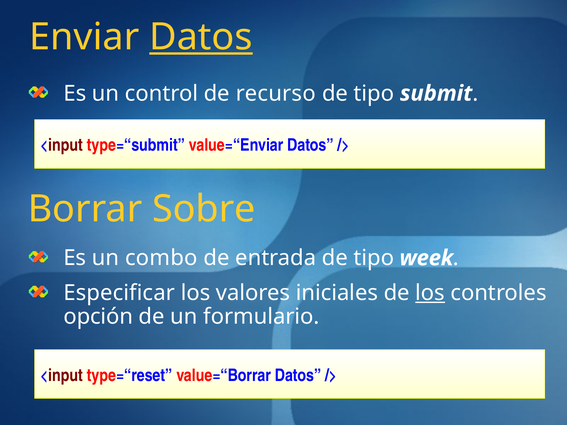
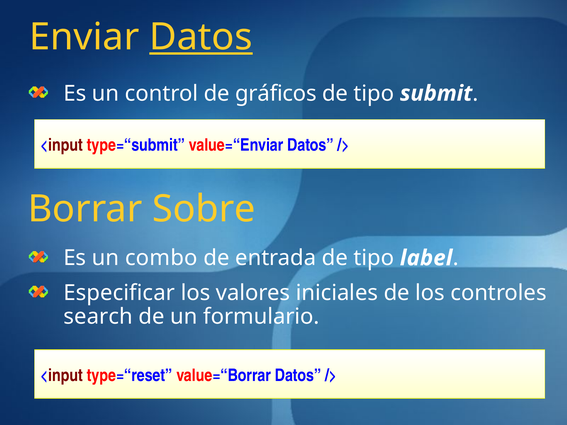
recurso: recurso -> gráficos
week: week -> label
los at (430, 293) underline: present -> none
opción: opción -> search
